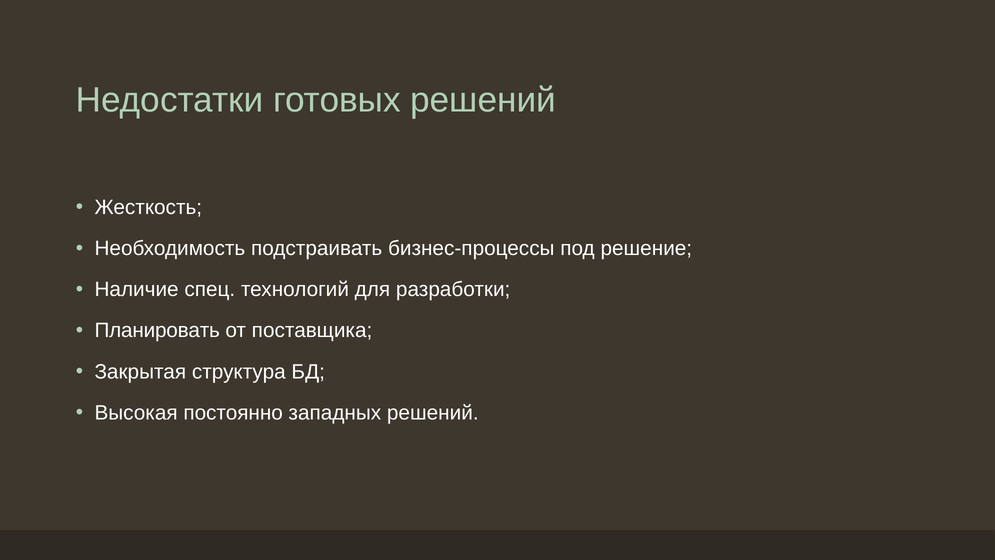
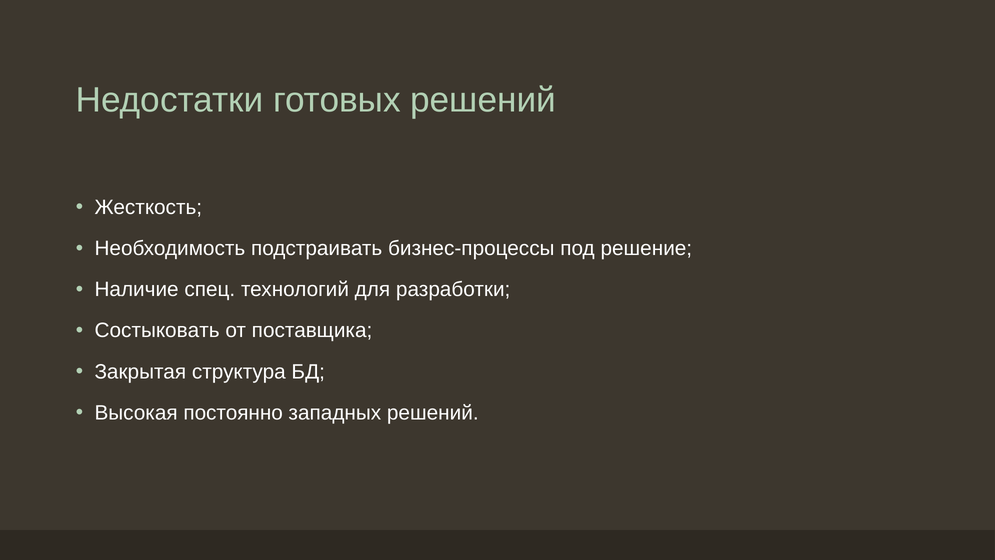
Планировать: Планировать -> Состыковать
